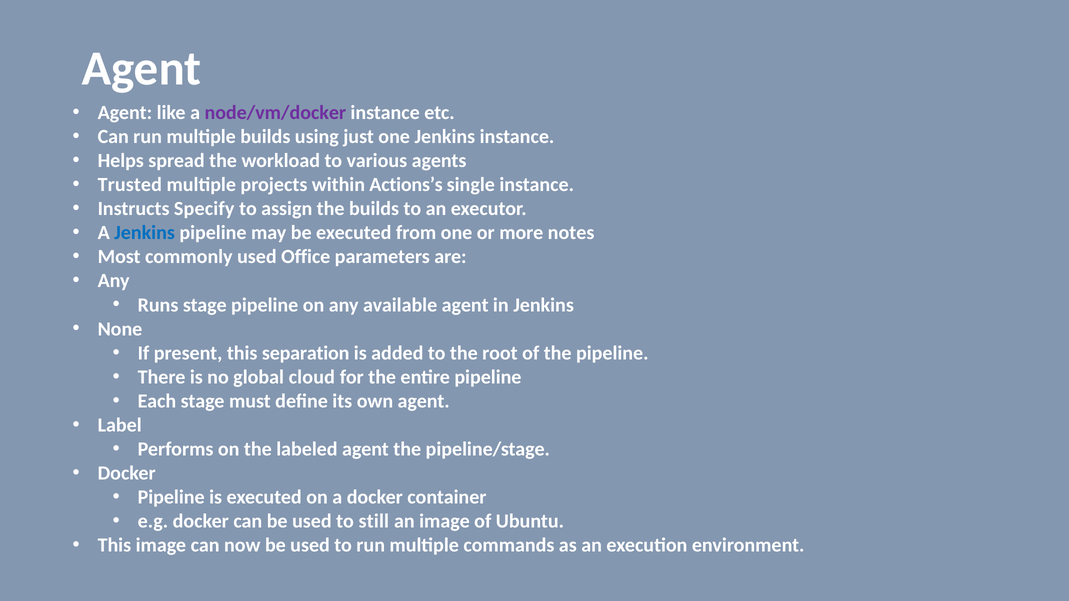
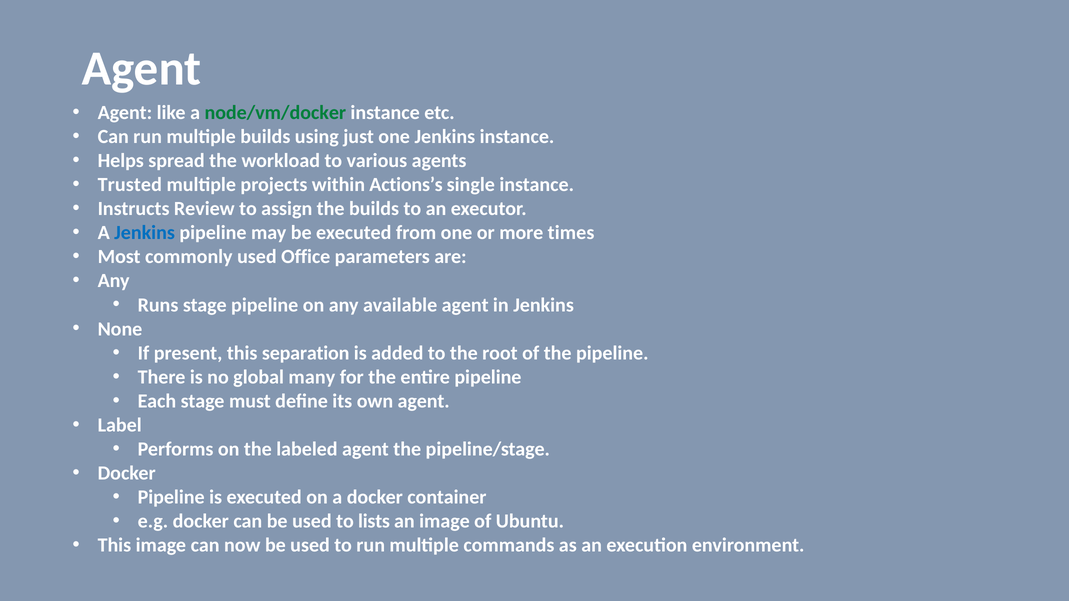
node/vm/docker colour: purple -> green
Specify: Specify -> Review
notes: notes -> times
cloud: cloud -> many
still: still -> lists
